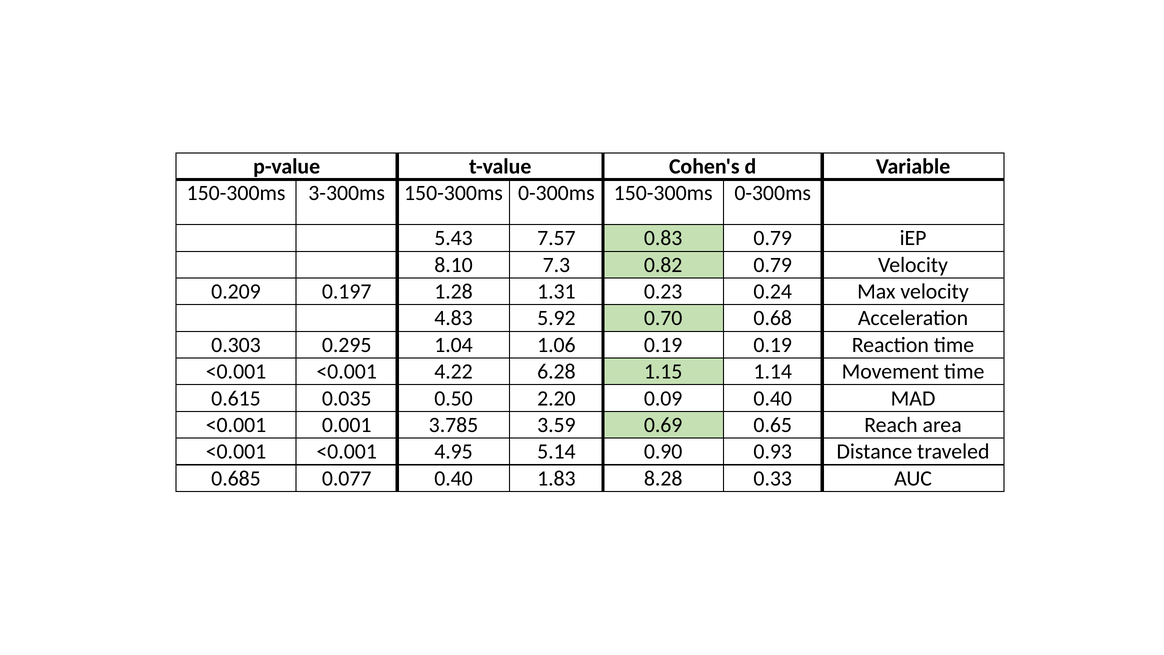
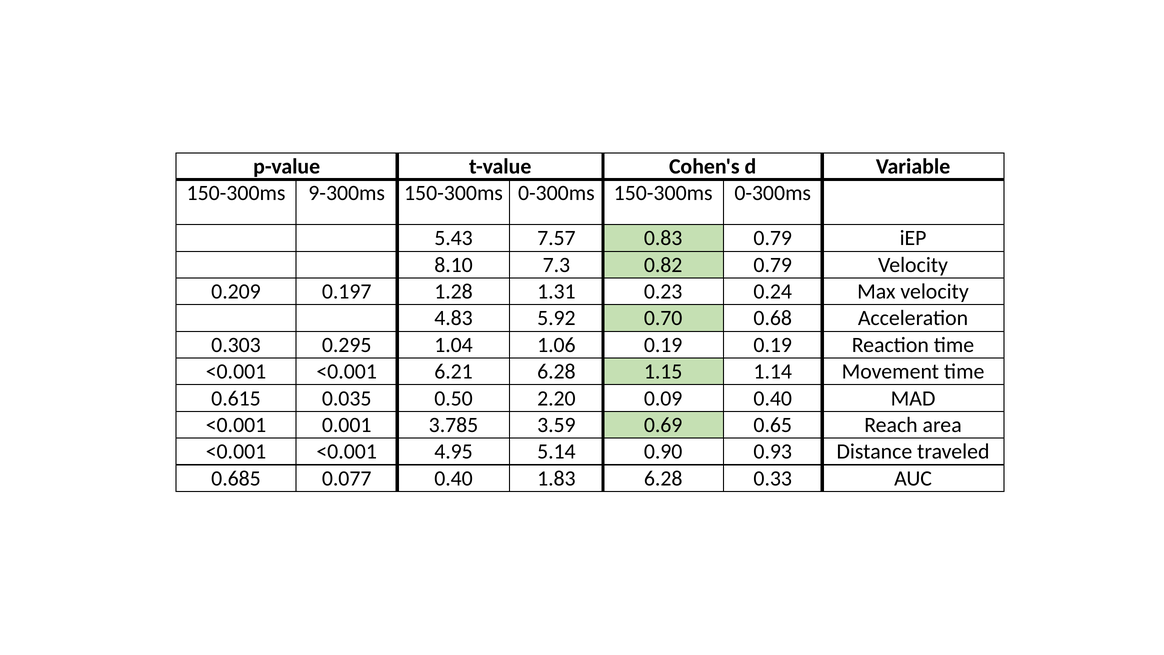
3-300ms: 3-300ms -> 9-300ms
4.22: 4.22 -> 6.21
1.83 8.28: 8.28 -> 6.28
